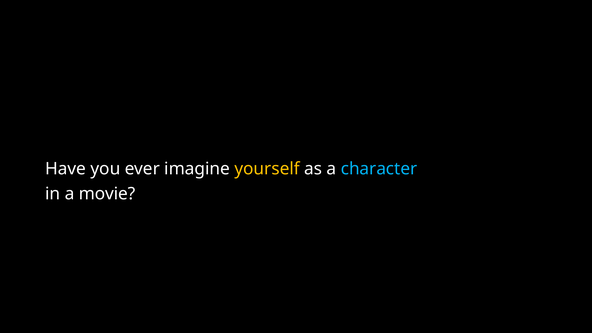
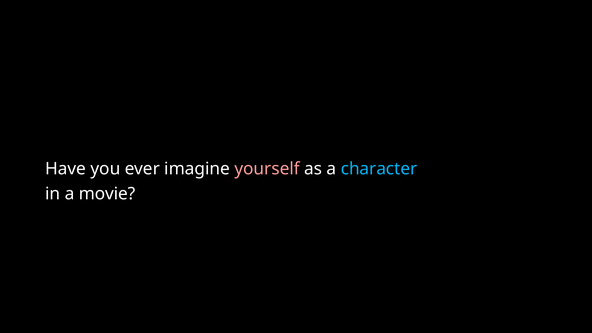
yourself colour: yellow -> pink
